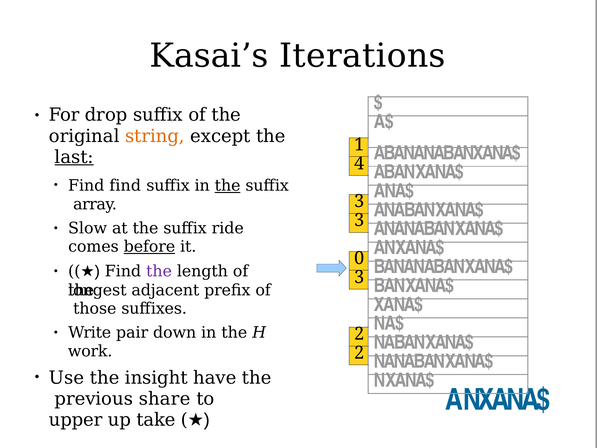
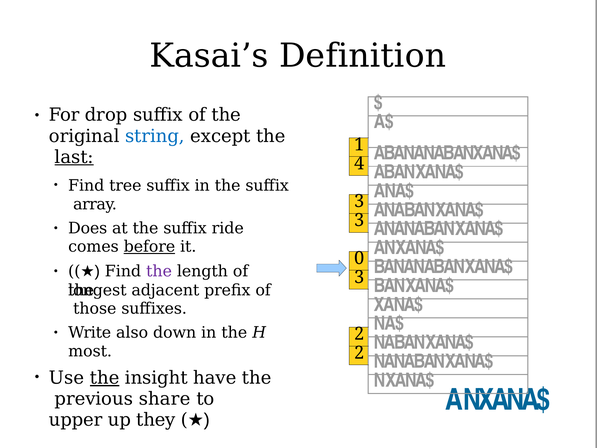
Iterations: Iterations -> Definition
string colour: orange -> blue
Find find: find -> tree
the at (228, 186) underline: present -> none
Slow: Slow -> Does
pair: pair -> also
work: work -> most
the at (105, 378) underline: none -> present
take: take -> they
